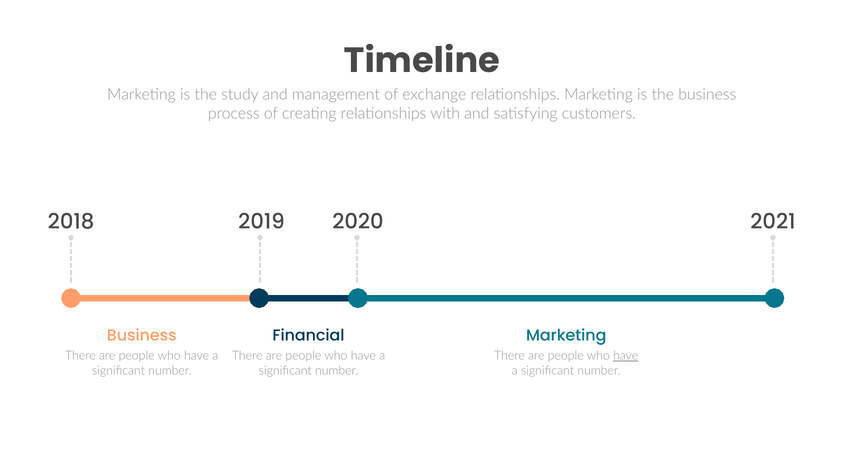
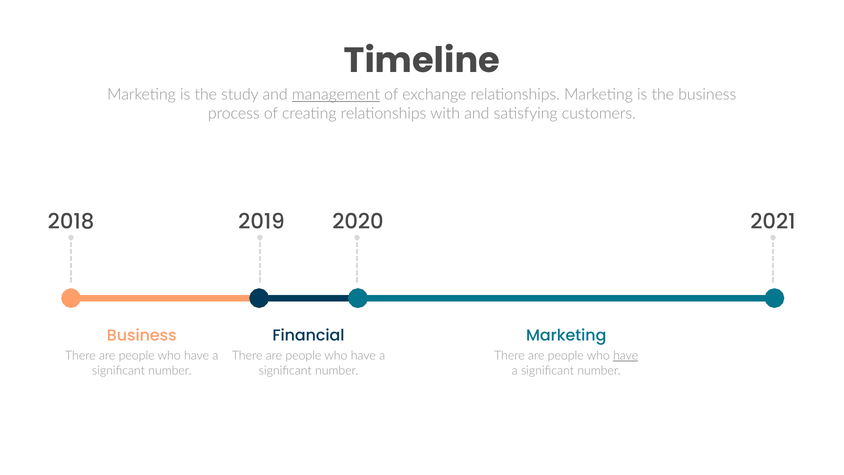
management underline: none -> present
